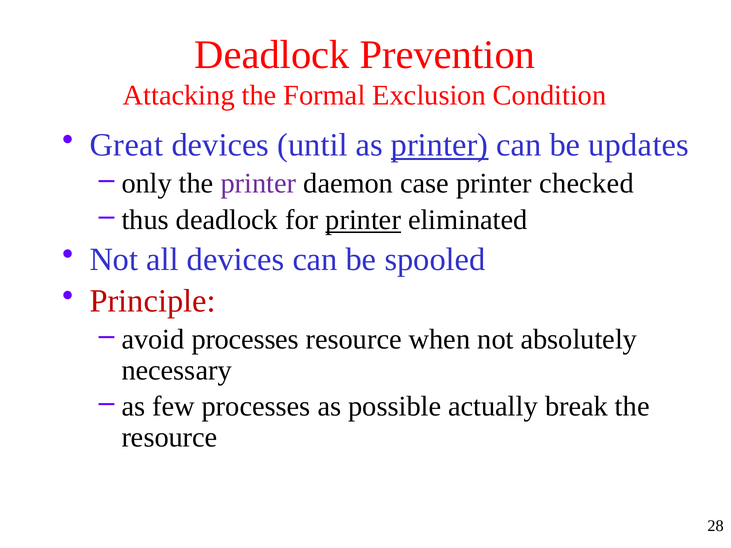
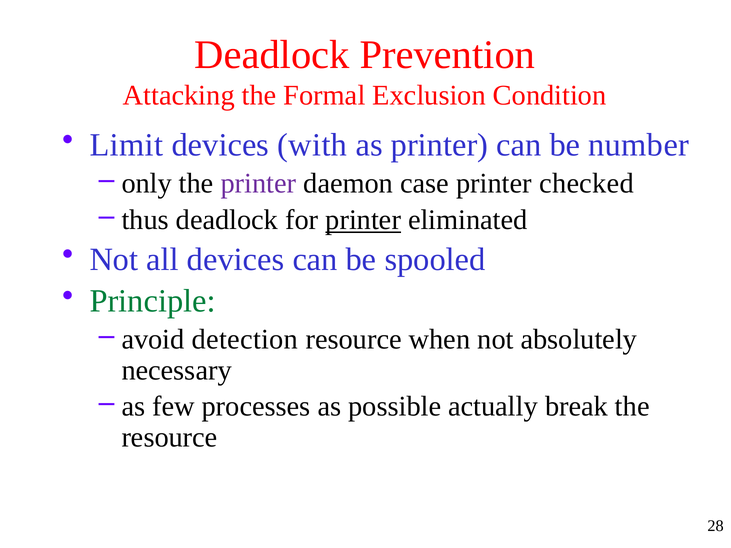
Great: Great -> Limit
until: until -> with
printer at (440, 145) underline: present -> none
updates: updates -> number
Principle colour: red -> green
avoid processes: processes -> detection
